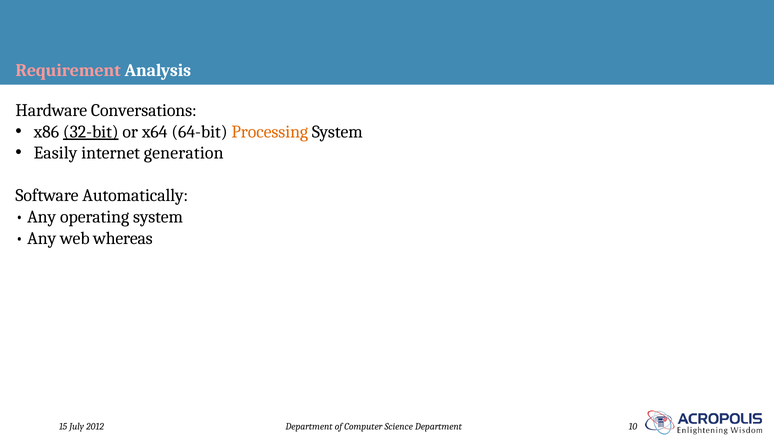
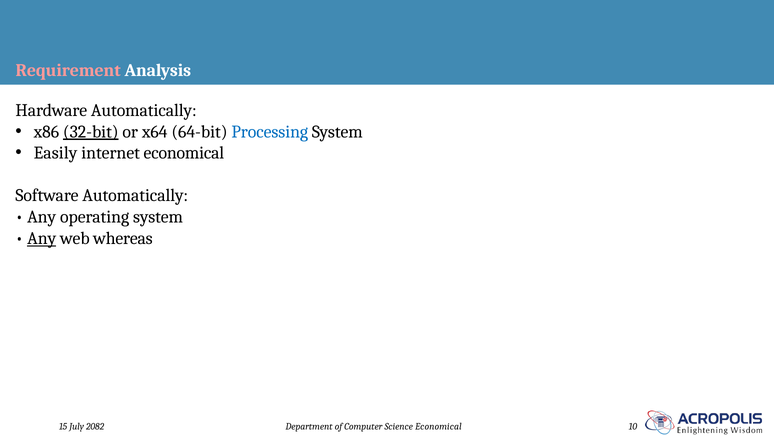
Hardware Conversations: Conversations -> Automatically
Processing colour: orange -> blue
internet generation: generation -> economical
Any at (42, 238) underline: none -> present
2012: 2012 -> 2082
Science Department: Department -> Economical
